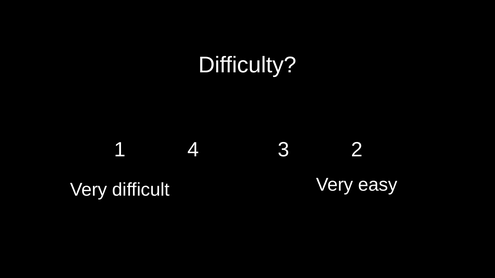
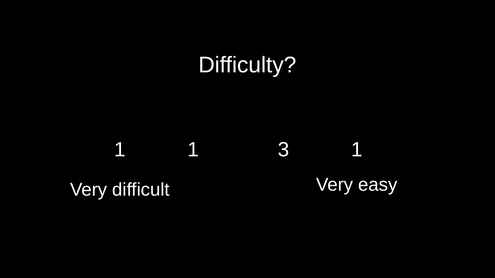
1 4: 4 -> 1
3 2: 2 -> 1
